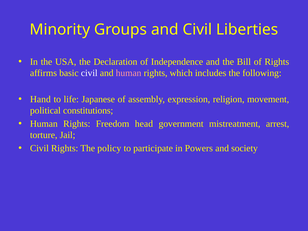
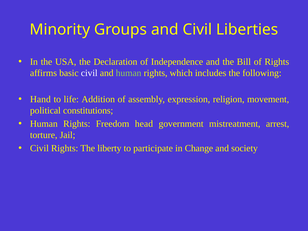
human at (129, 73) colour: pink -> light green
Japanese: Japanese -> Addition
policy: policy -> liberty
Powers: Powers -> Change
